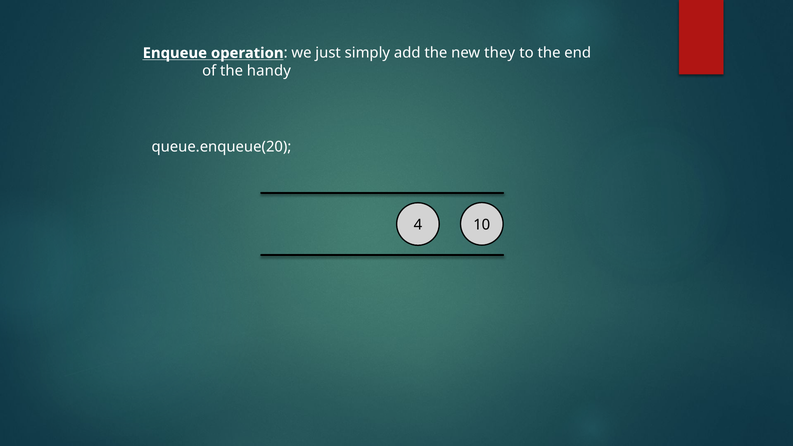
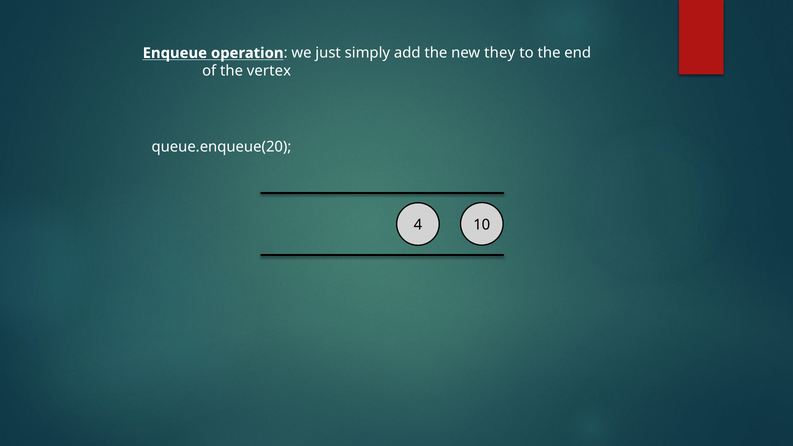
handy: handy -> vertex
